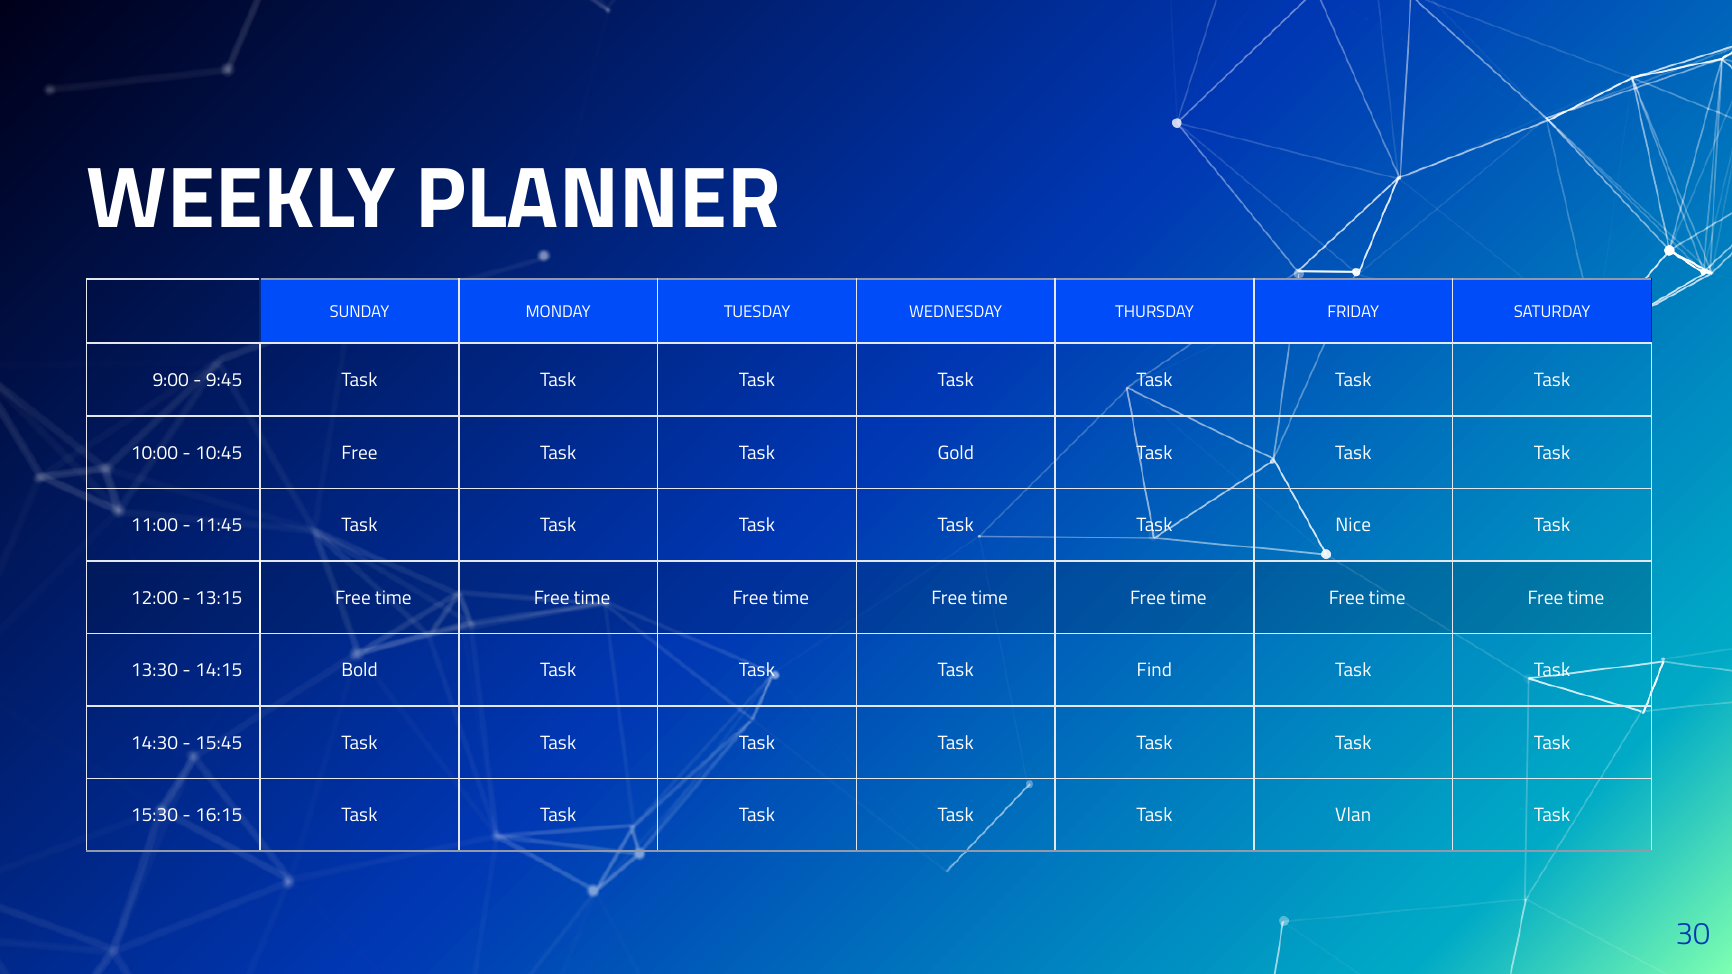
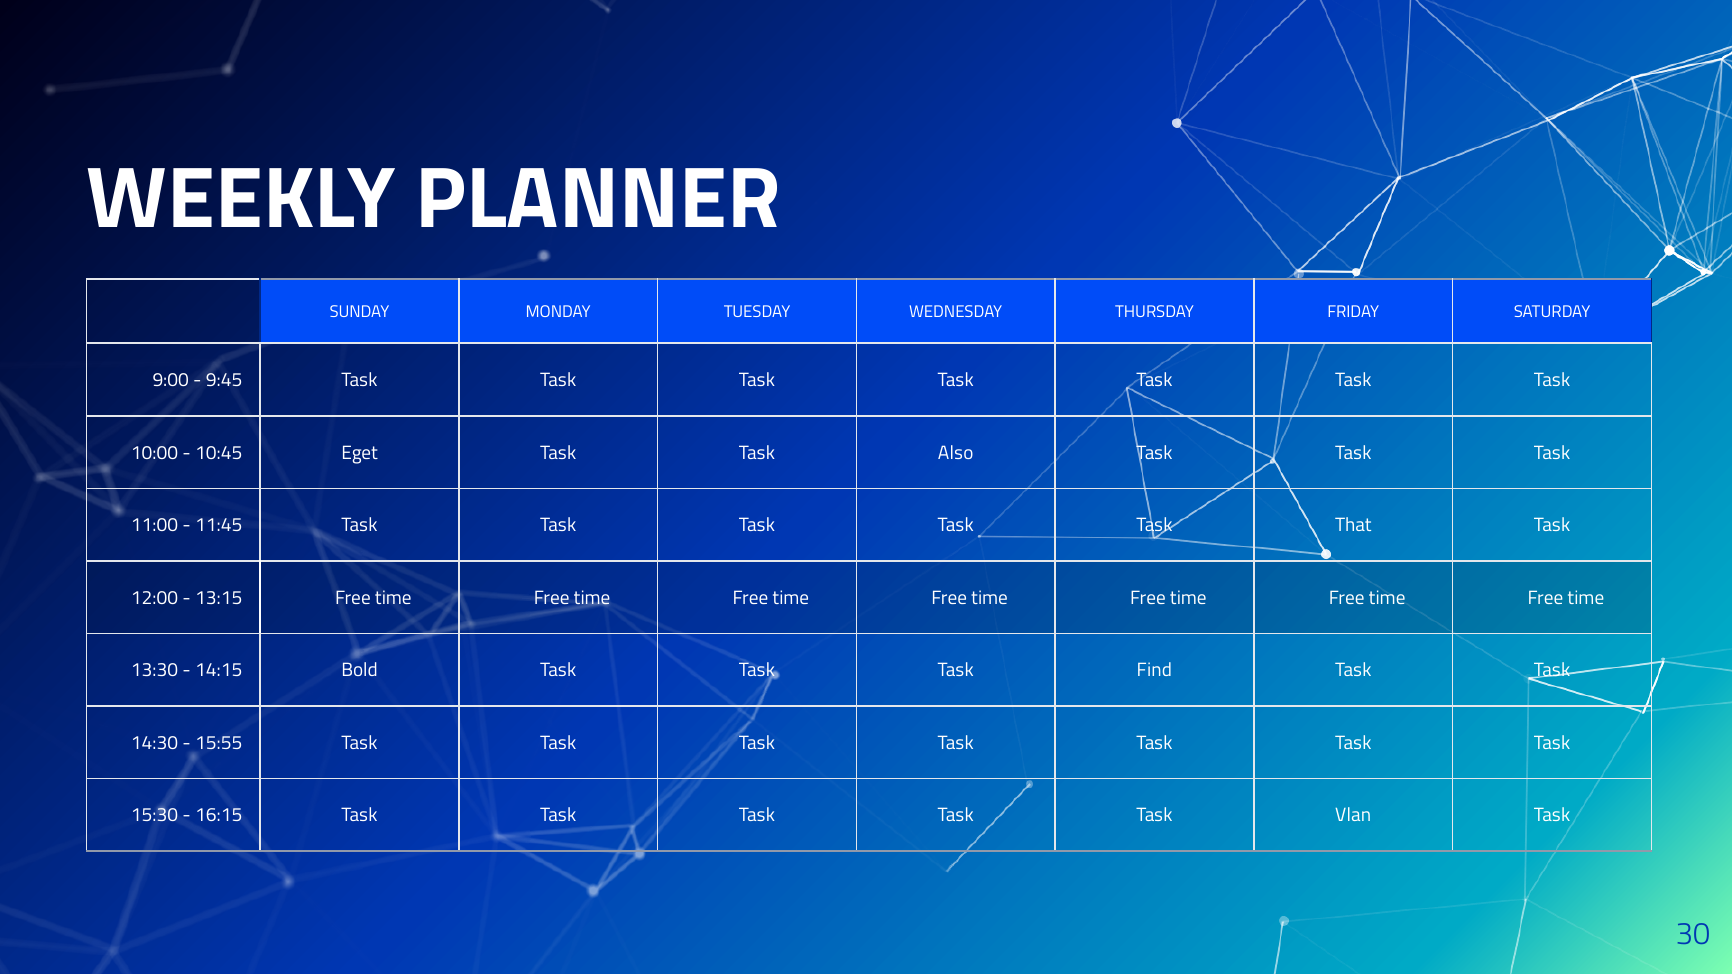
Free: Free -> Eget
Gold: Gold -> Also
Nice: Nice -> That
15:45: 15:45 -> 15:55
